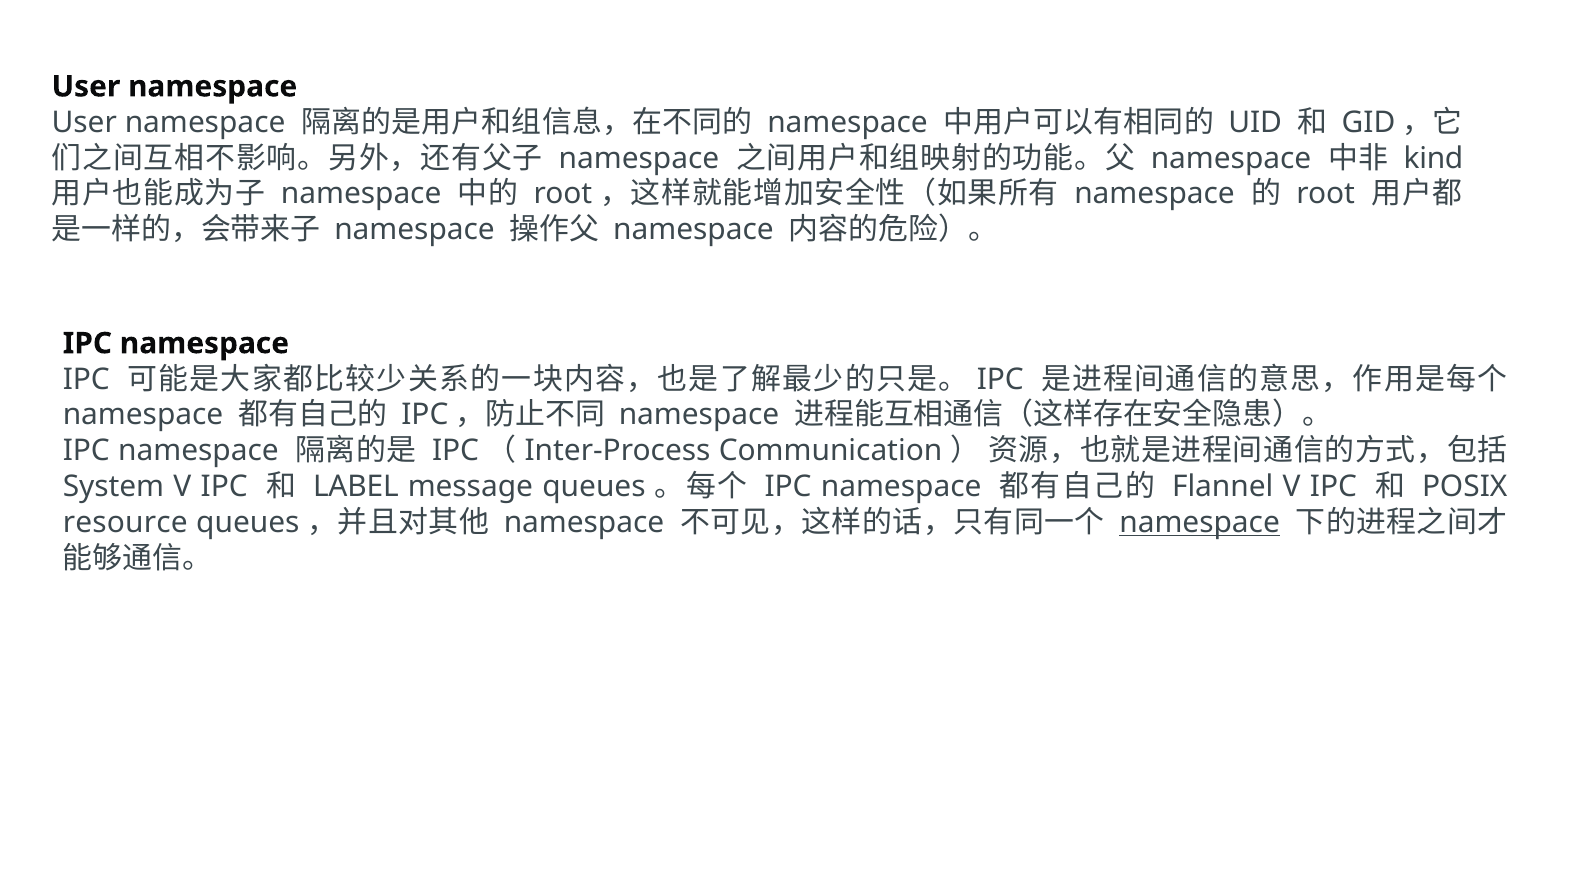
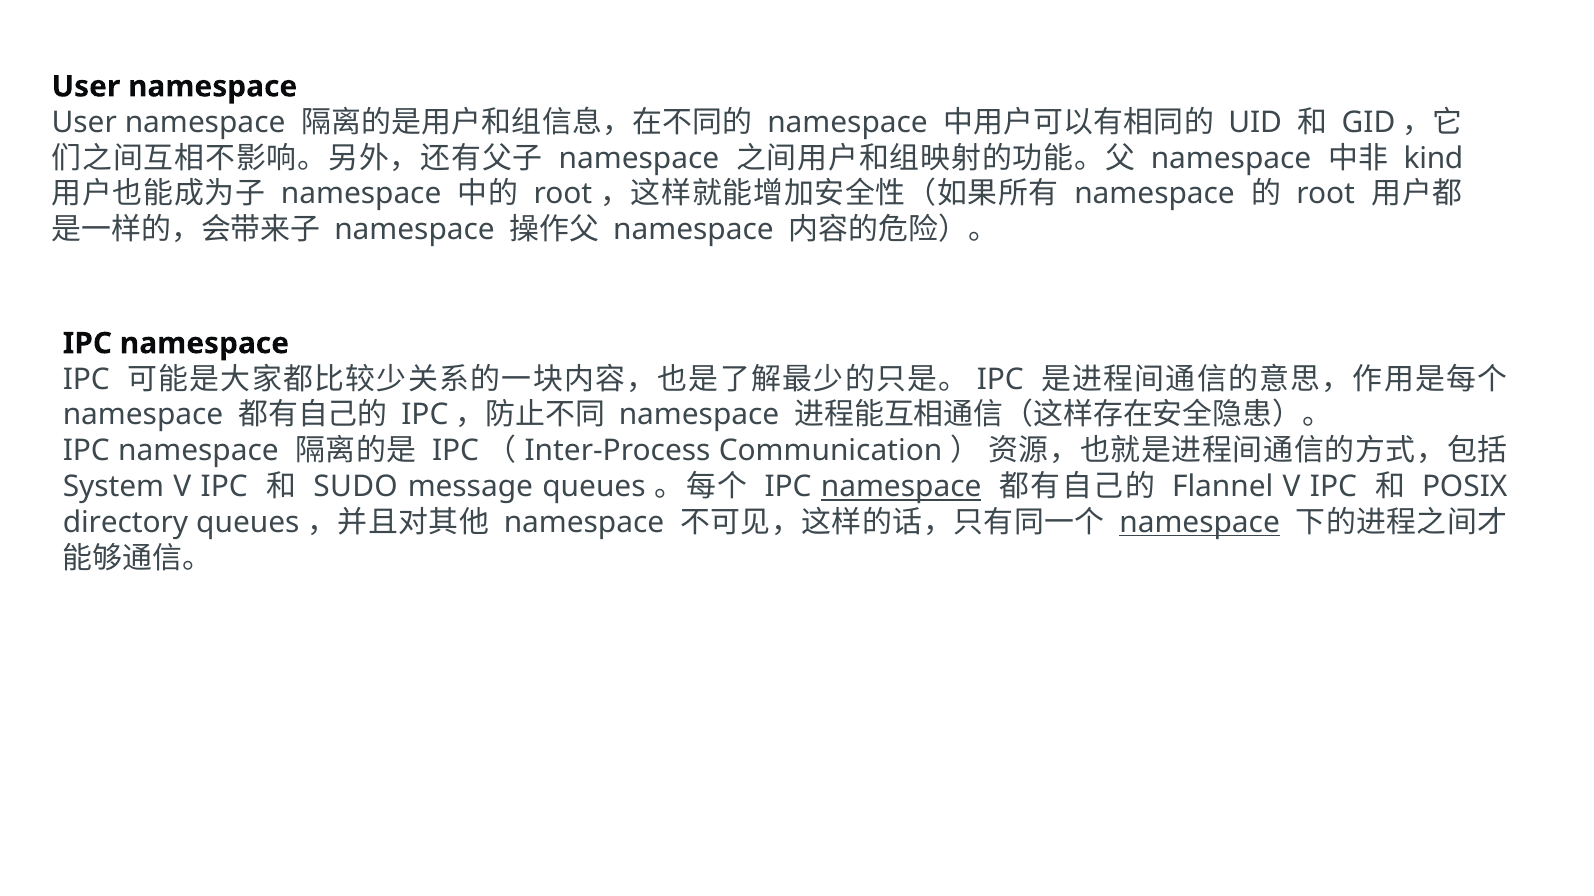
LABEL: LABEL -> SUDO
namespace at (901, 487) underline: none -> present
resource: resource -> directory
